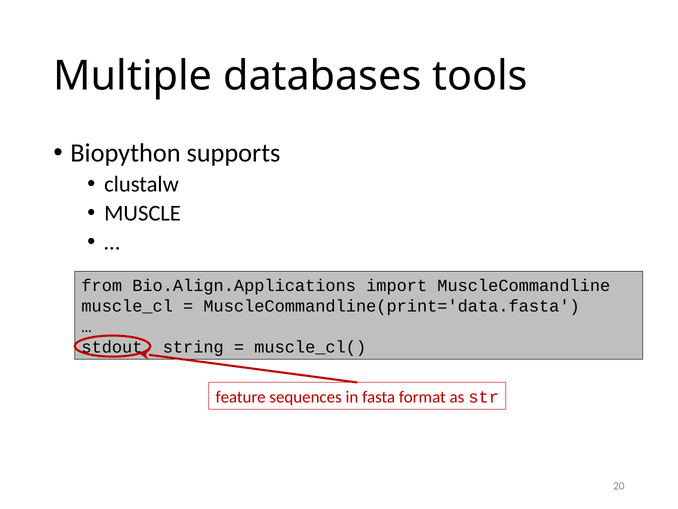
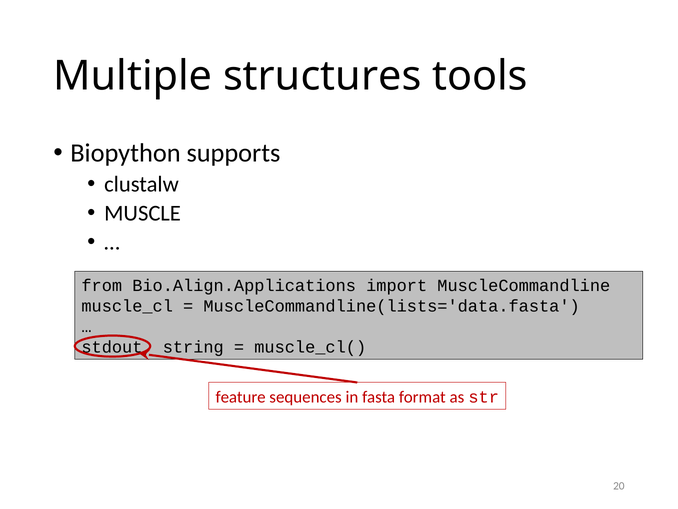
databases: databases -> structures
MuscleCommandline(print='data.fasta: MuscleCommandline(print='data.fasta -> MuscleCommandline(lists='data.fasta
